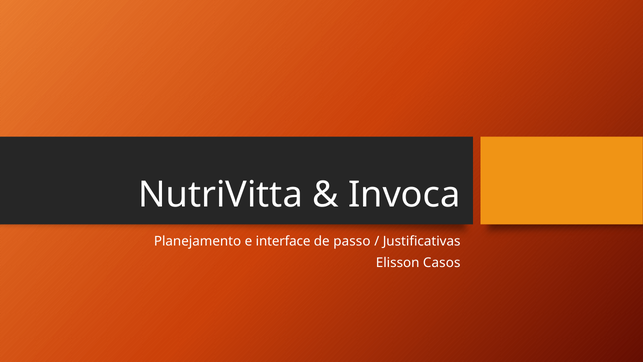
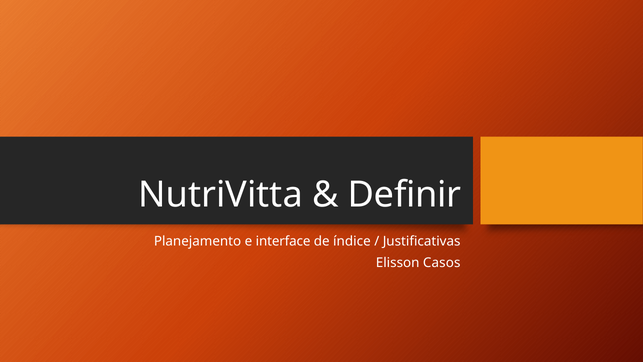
Invoca: Invoca -> Definir
passo: passo -> índice
